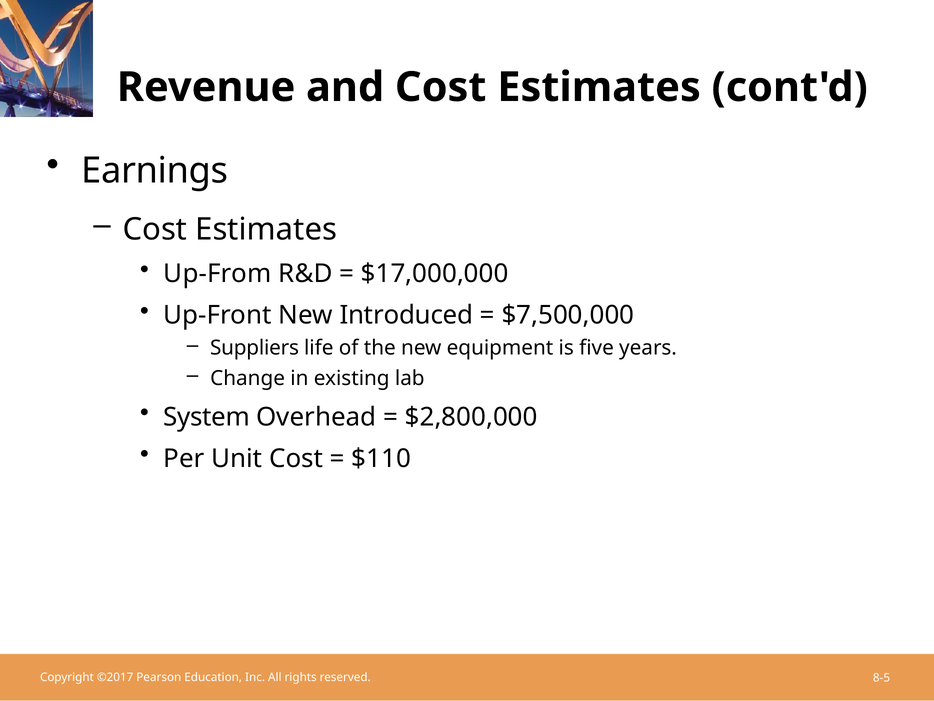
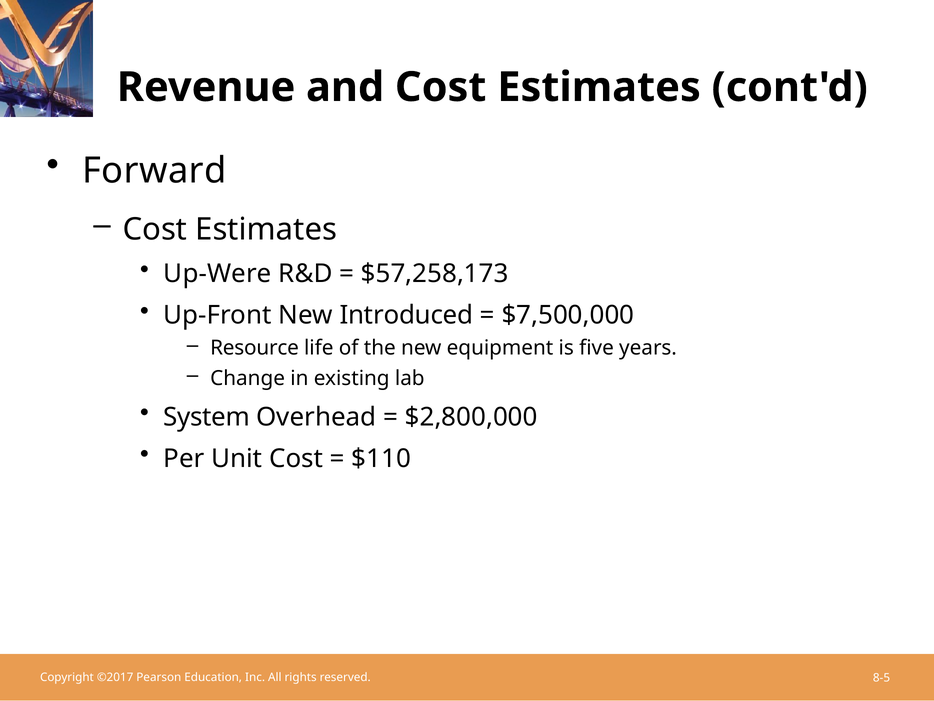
Earnings: Earnings -> Forward
Up-From: Up-From -> Up-Were
$17,000,000: $17,000,000 -> $57,258,173
Suppliers: Suppliers -> Resource
